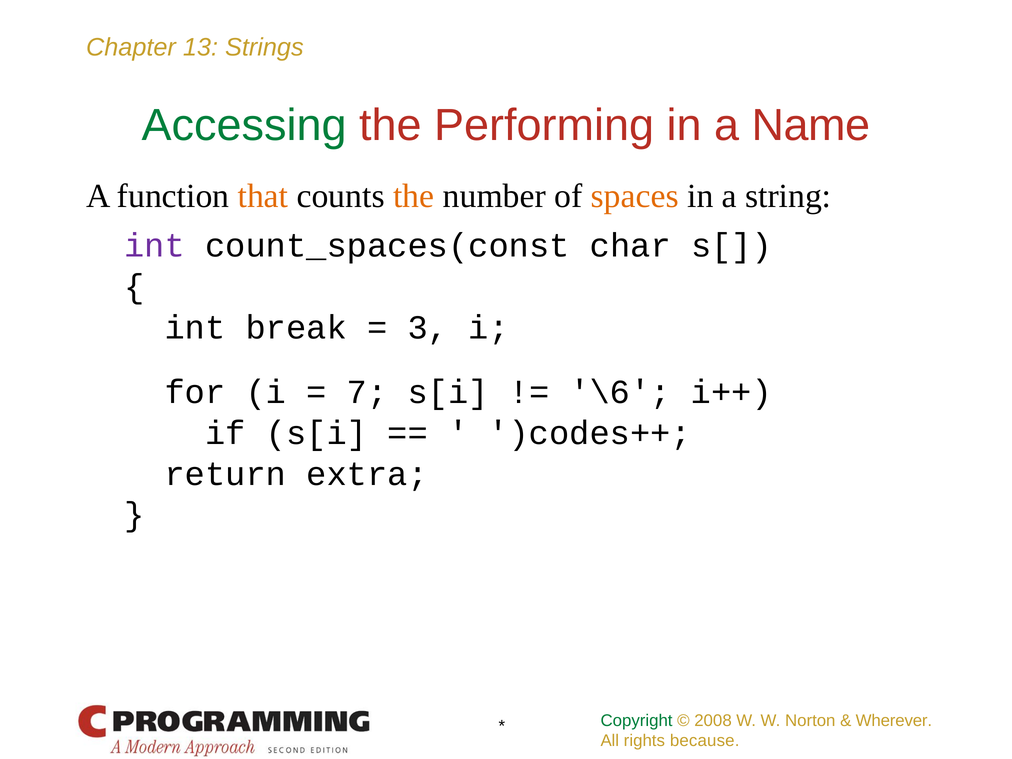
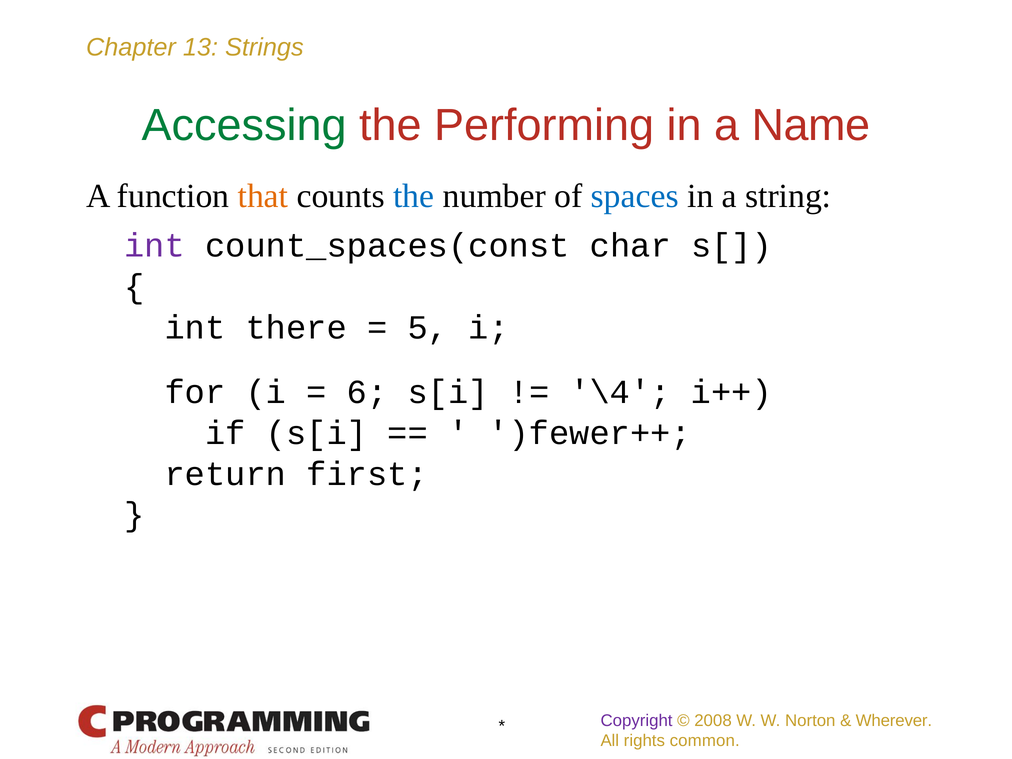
the at (414, 196) colour: orange -> blue
spaces colour: orange -> blue
break: break -> there
3: 3 -> 5
7: 7 -> 6
\6: \6 -> \4
)codes++: )codes++ -> )fewer++
extra: extra -> first
Copyright colour: green -> purple
because: because -> common
